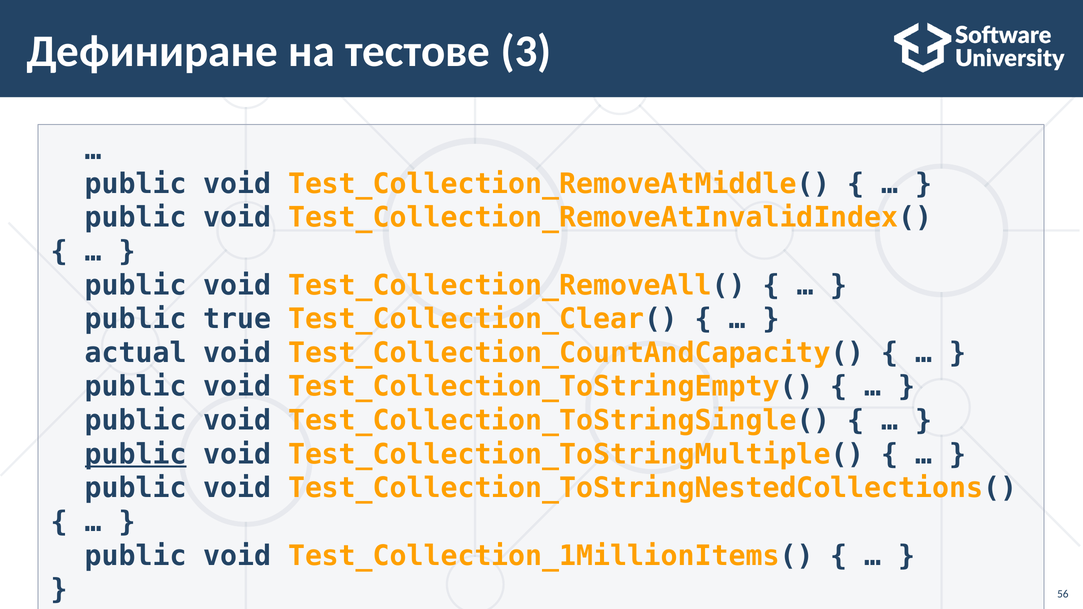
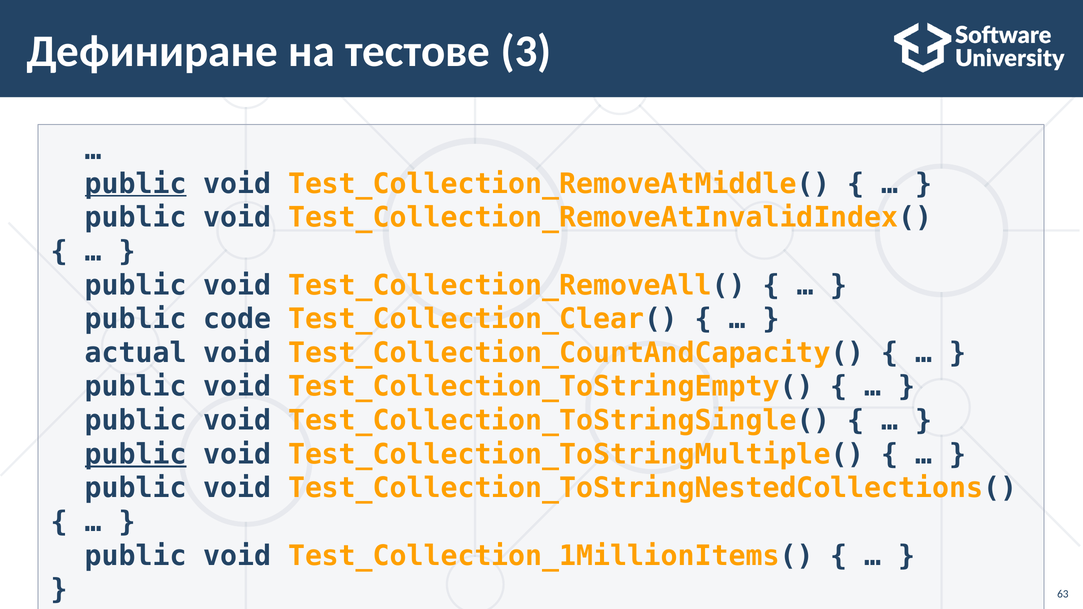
public at (136, 184) underline: none -> present
true: true -> code
56: 56 -> 63
